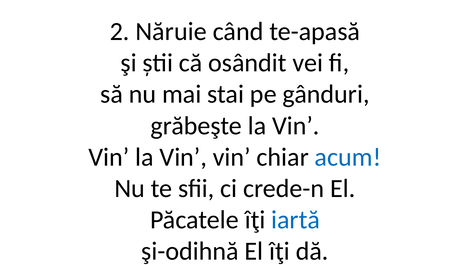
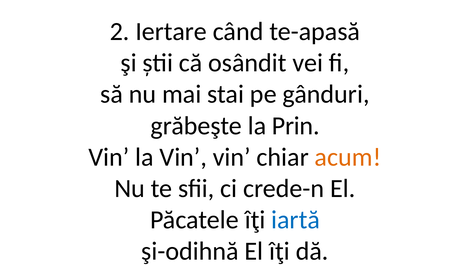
Năruie: Năruie -> Iertare
grăbeşte la Vinʼ: Vinʼ -> Prin
acum colour: blue -> orange
